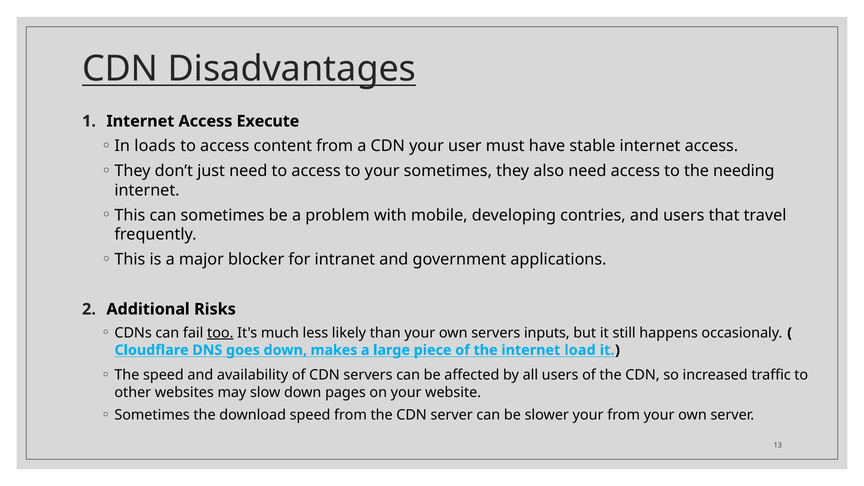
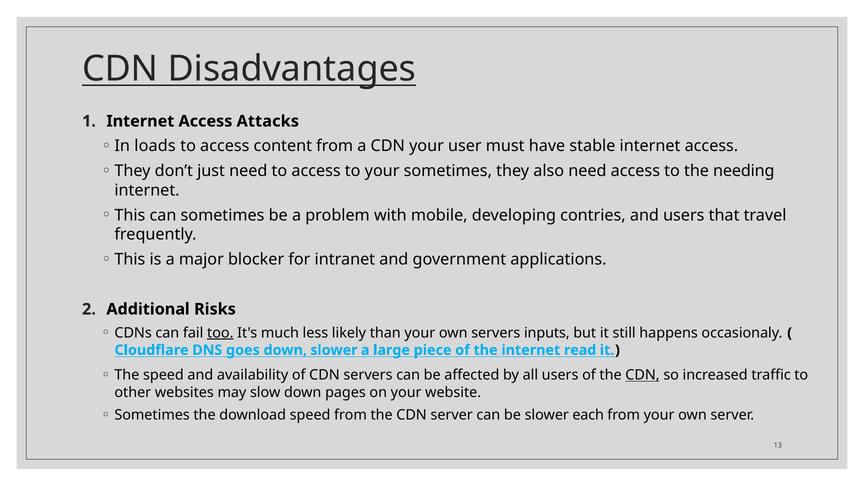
Execute: Execute -> Attacks
down makes: makes -> slower
load: load -> read
CDN at (642, 375) underline: none -> present
slower your: your -> each
